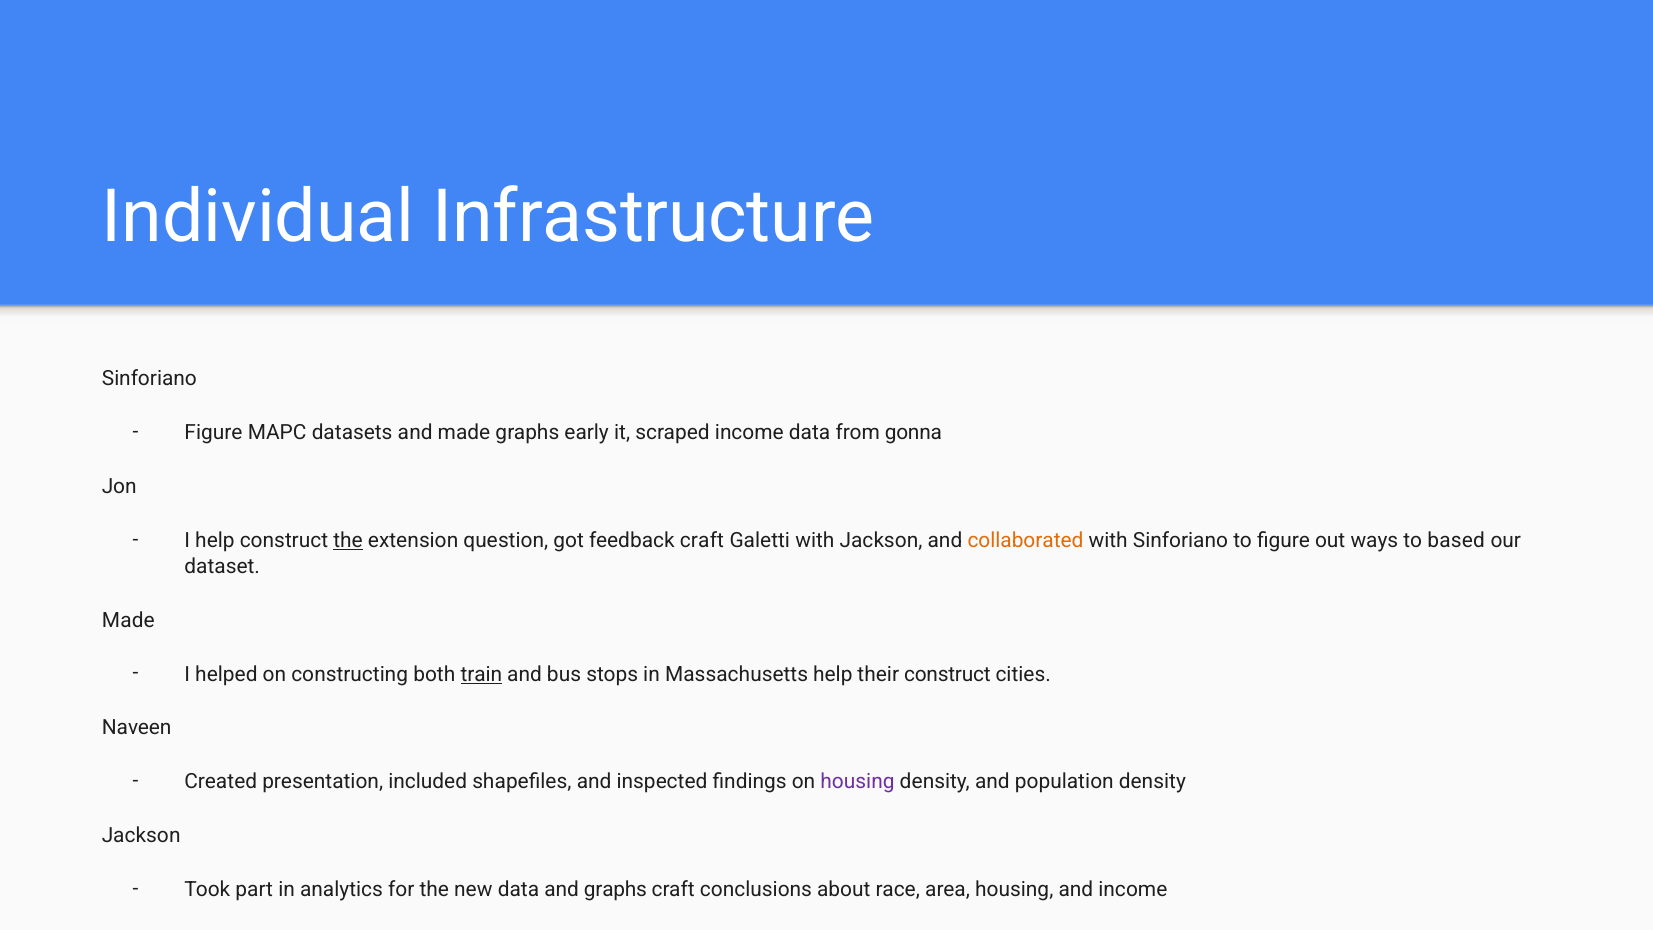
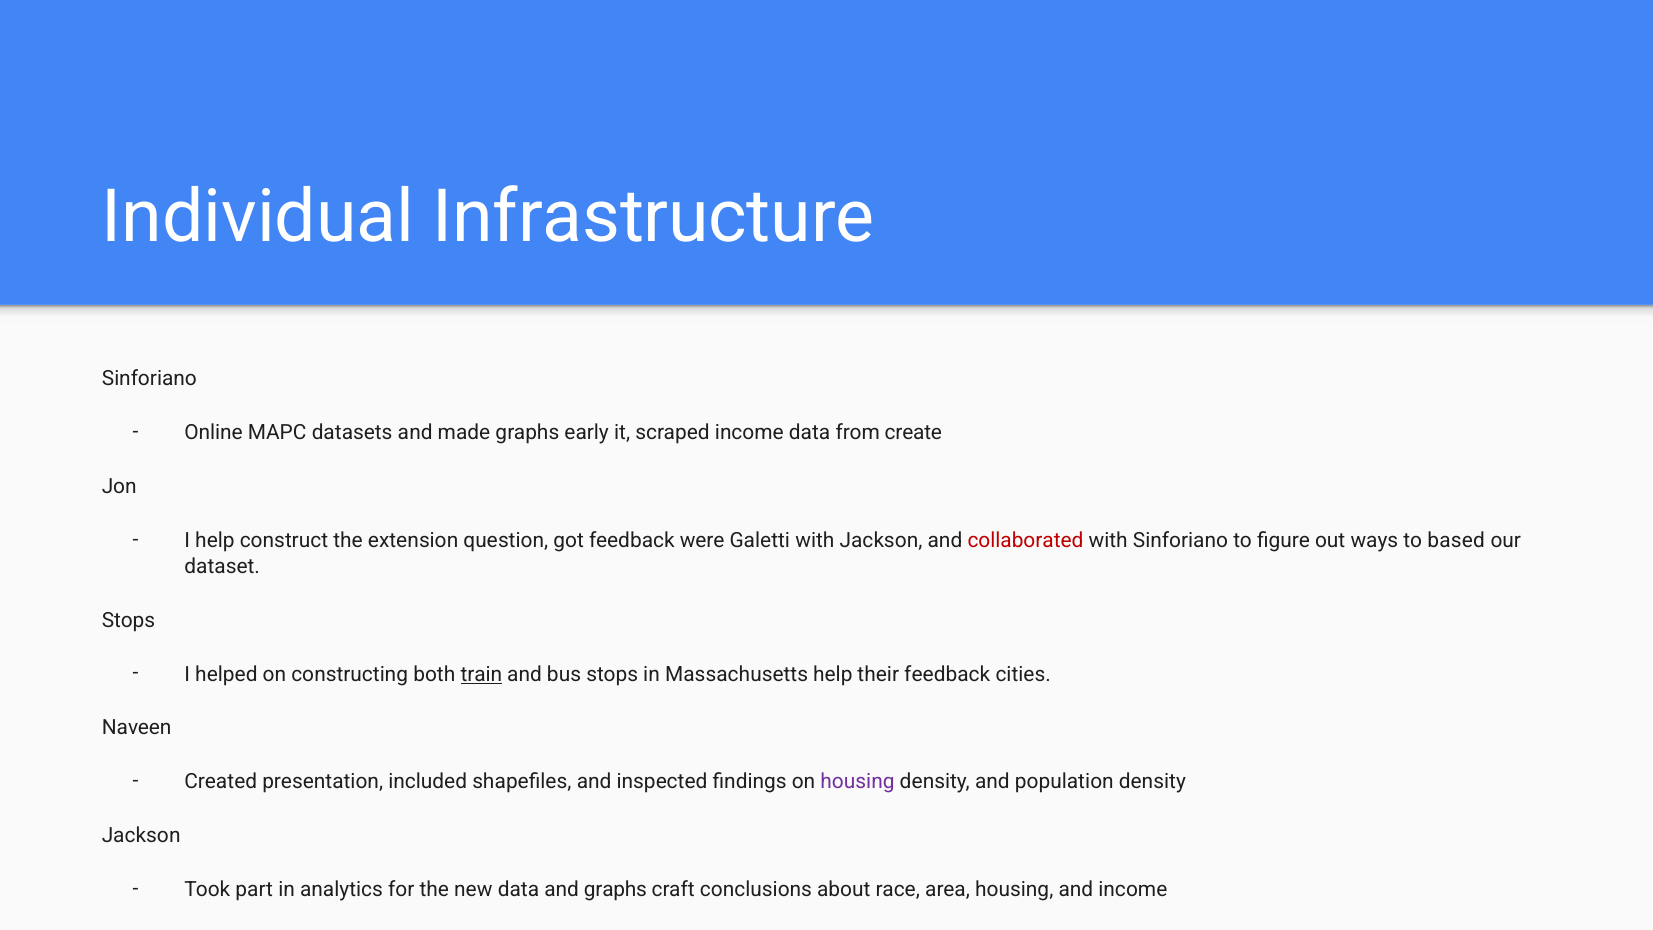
Figure at (213, 433): Figure -> Online
gonna: gonna -> create
the at (348, 540) underline: present -> none
feedback craft: craft -> were
collaborated colour: orange -> red
Made at (128, 620): Made -> Stops
their construct: construct -> feedback
